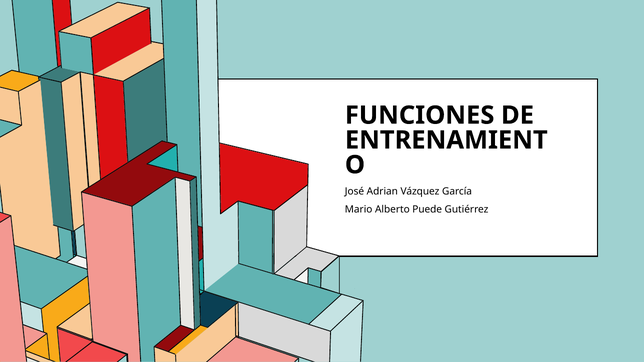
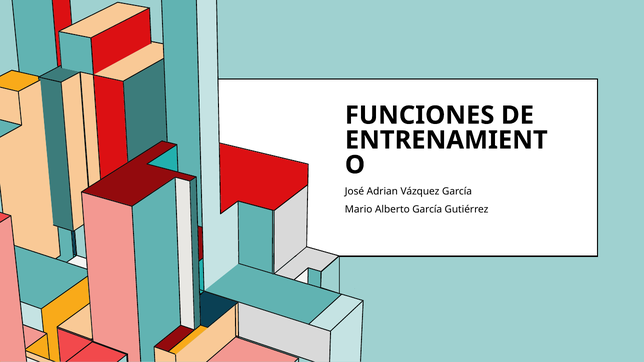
Alberto Puede: Puede -> García
